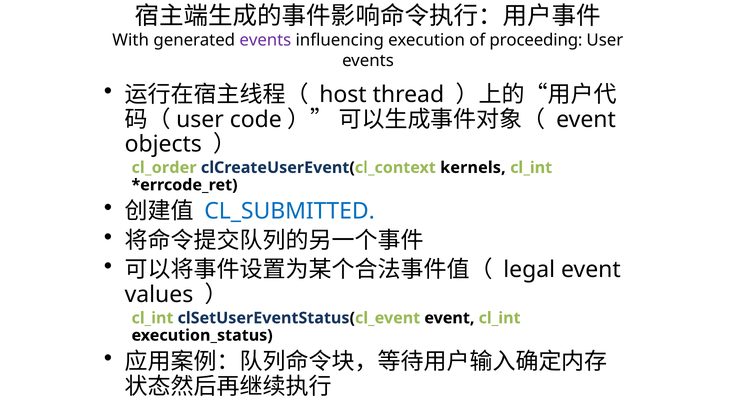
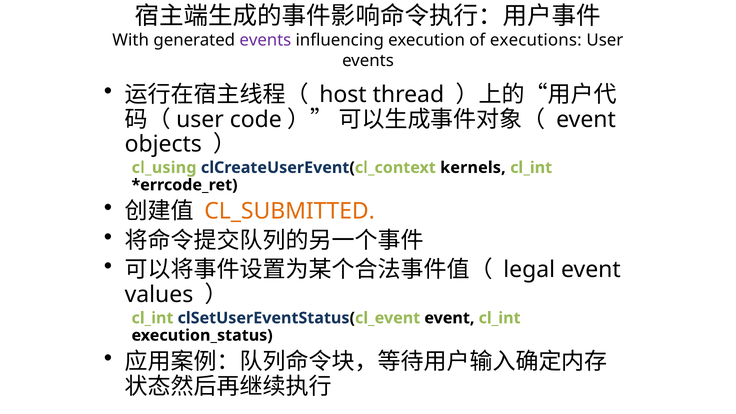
proceeding: proceeding -> executions
cl_order: cl_order -> cl_using
CL_SUBMITTED colour: blue -> orange
